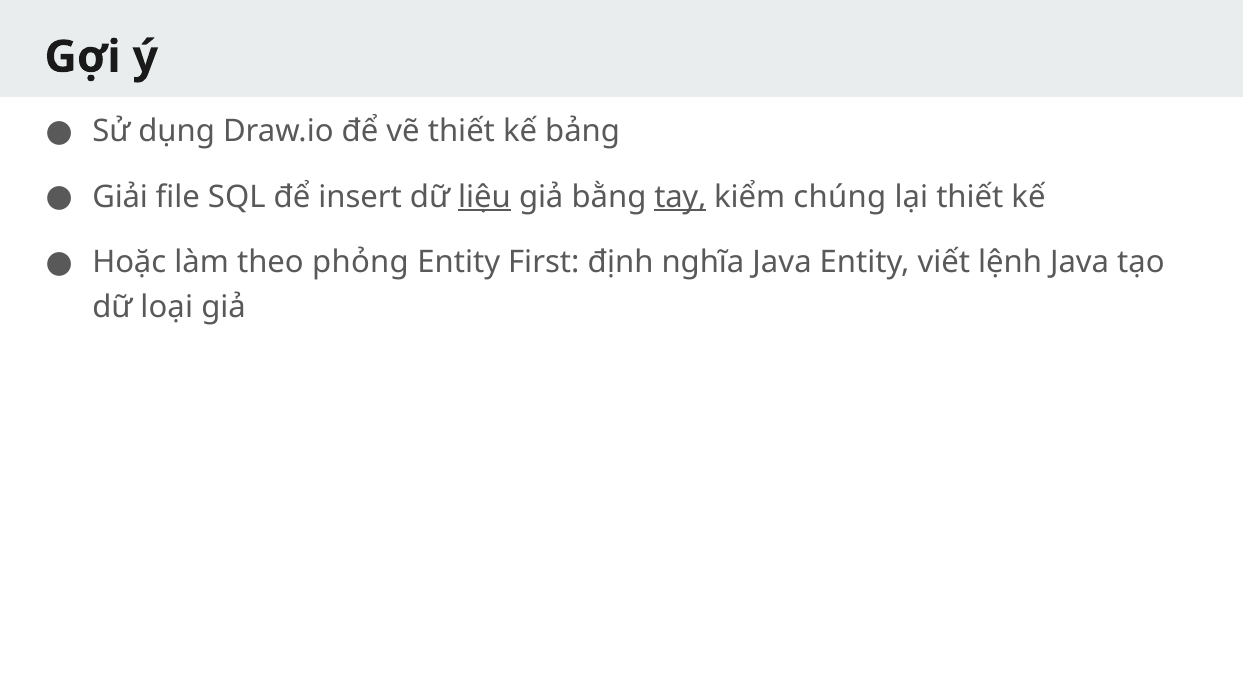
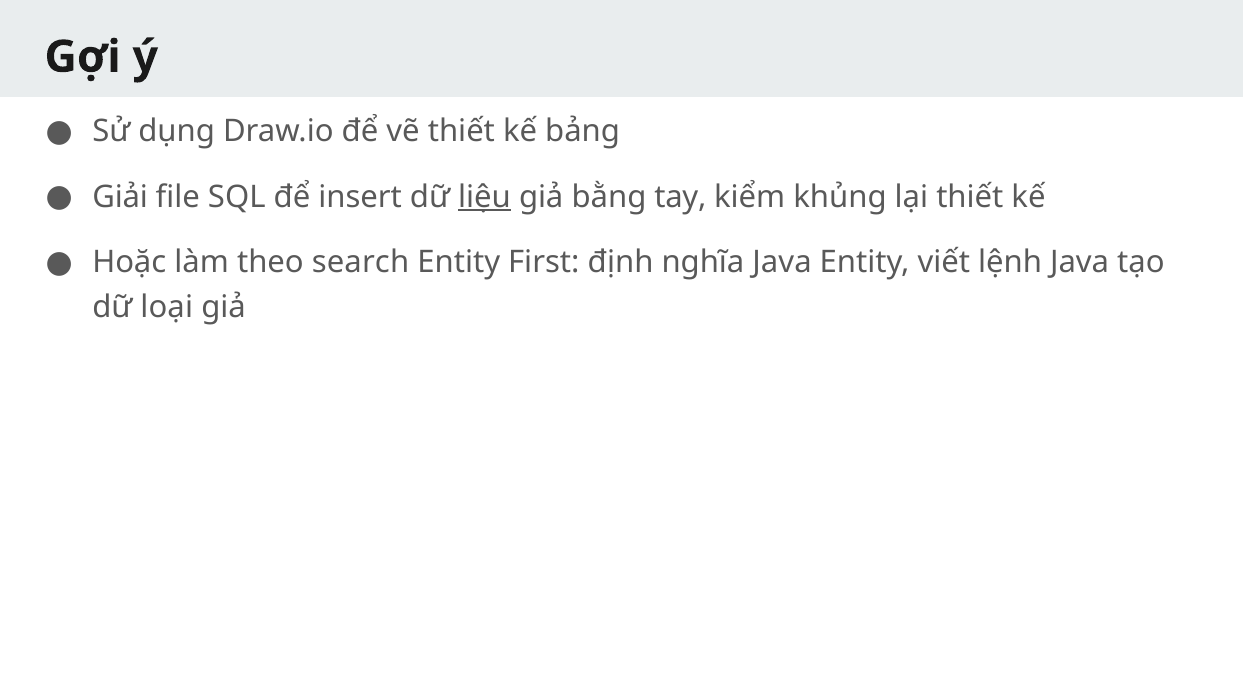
tay underline: present -> none
chúng: chúng -> khủng
phỏng: phỏng -> search
